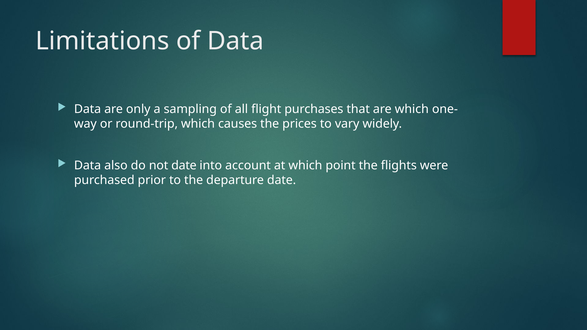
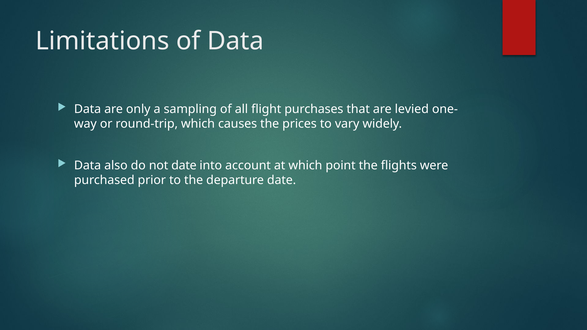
are which: which -> levied
